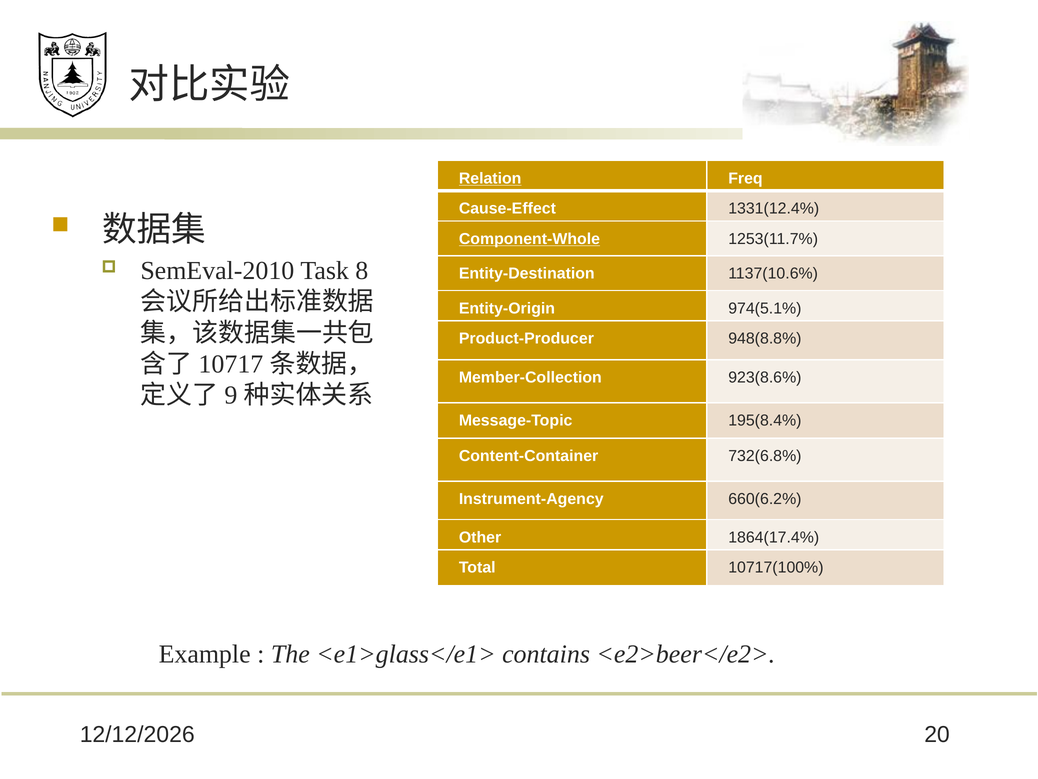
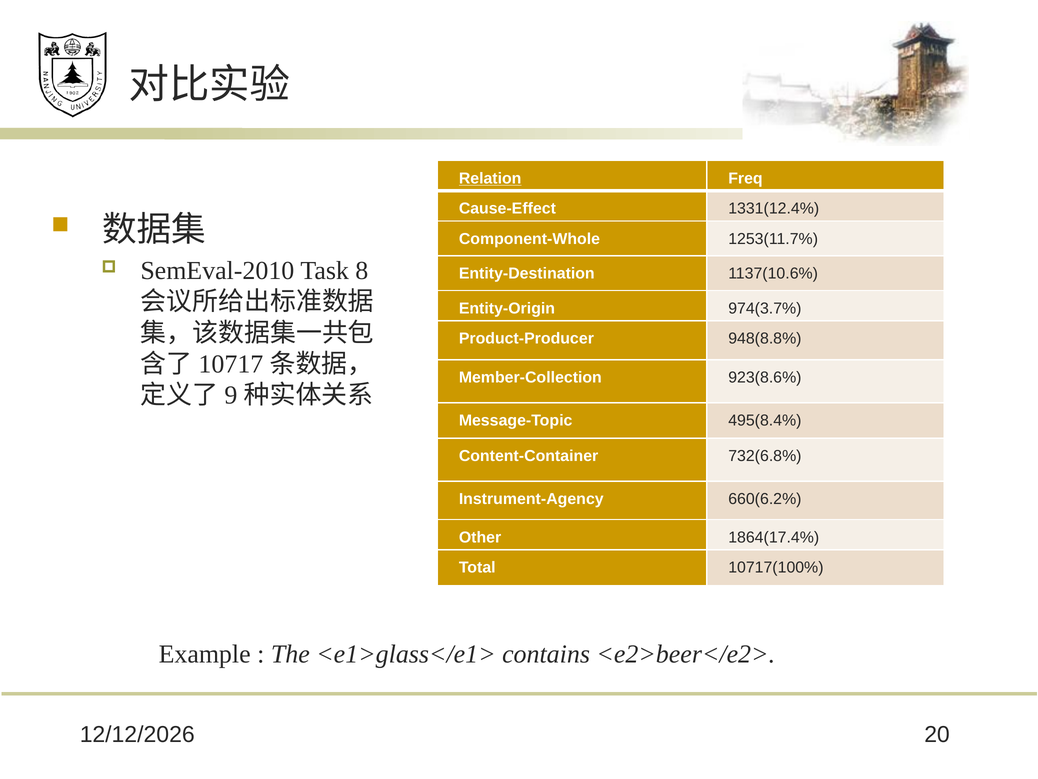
Component-Whole underline: present -> none
974(5.1%: 974(5.1% -> 974(3.7%
195(8.4%: 195(8.4% -> 495(8.4%
